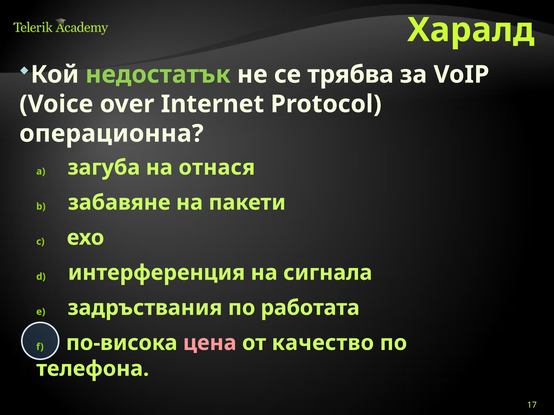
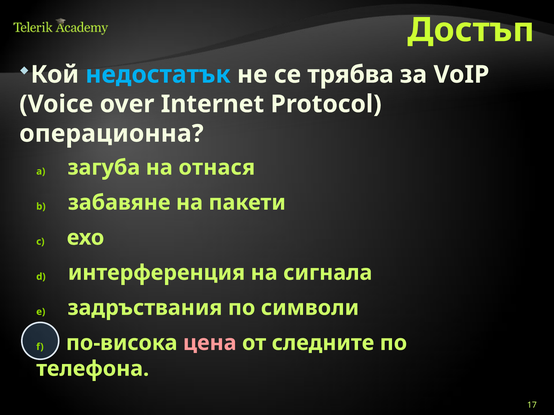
Харалд: Харалд -> Достъп
недостатък colour: light green -> light blue
работата: работата -> символи
качество: качество -> следните
